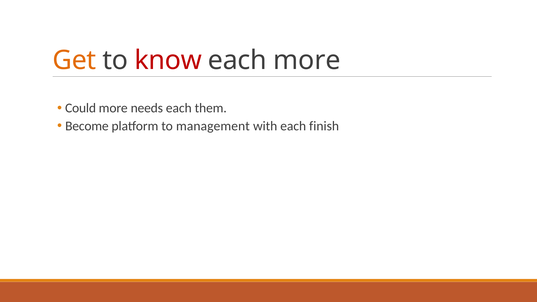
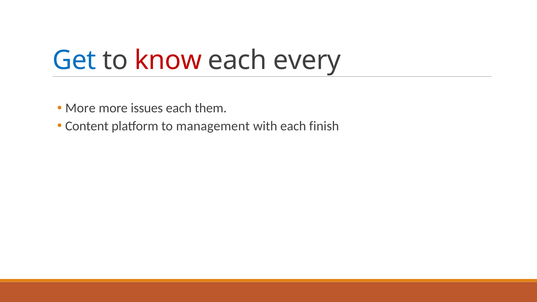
Get colour: orange -> blue
each more: more -> every
Could at (81, 108): Could -> More
needs: needs -> issues
Become: Become -> Content
